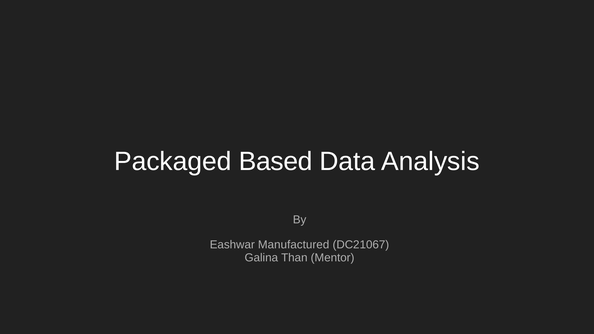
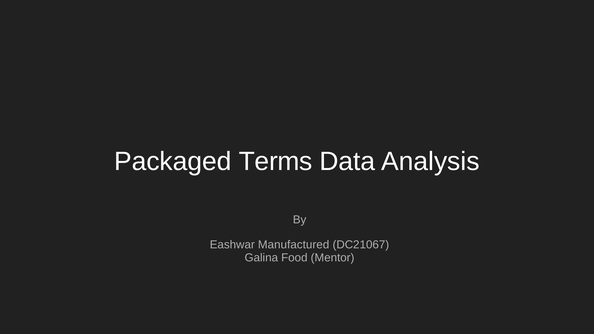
Based: Based -> Terms
Than: Than -> Food
